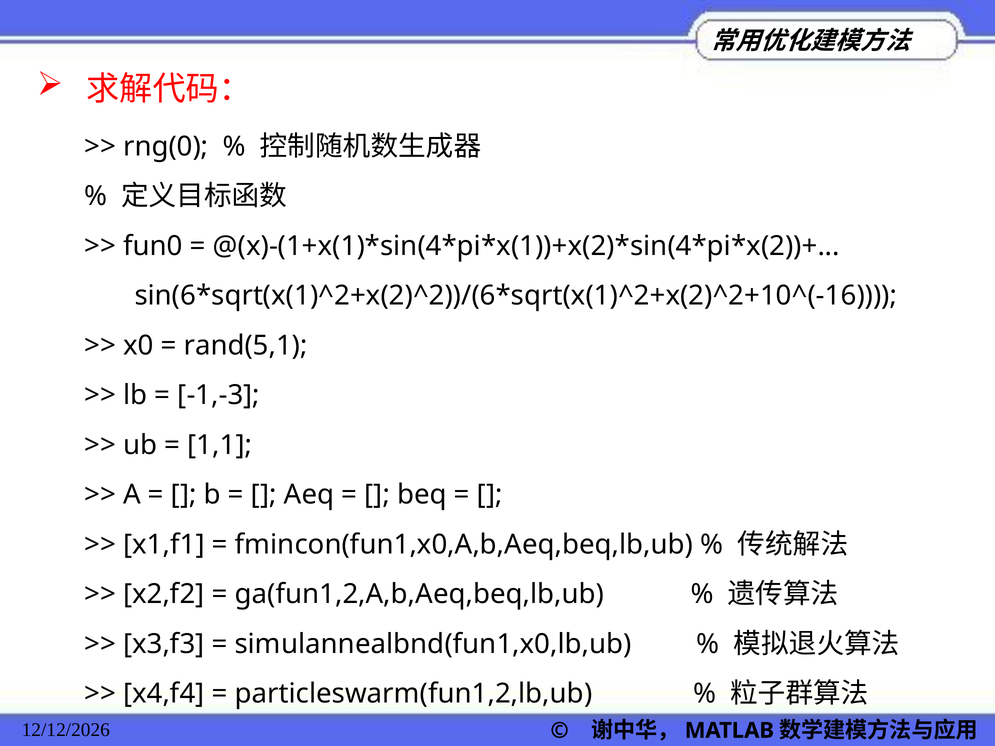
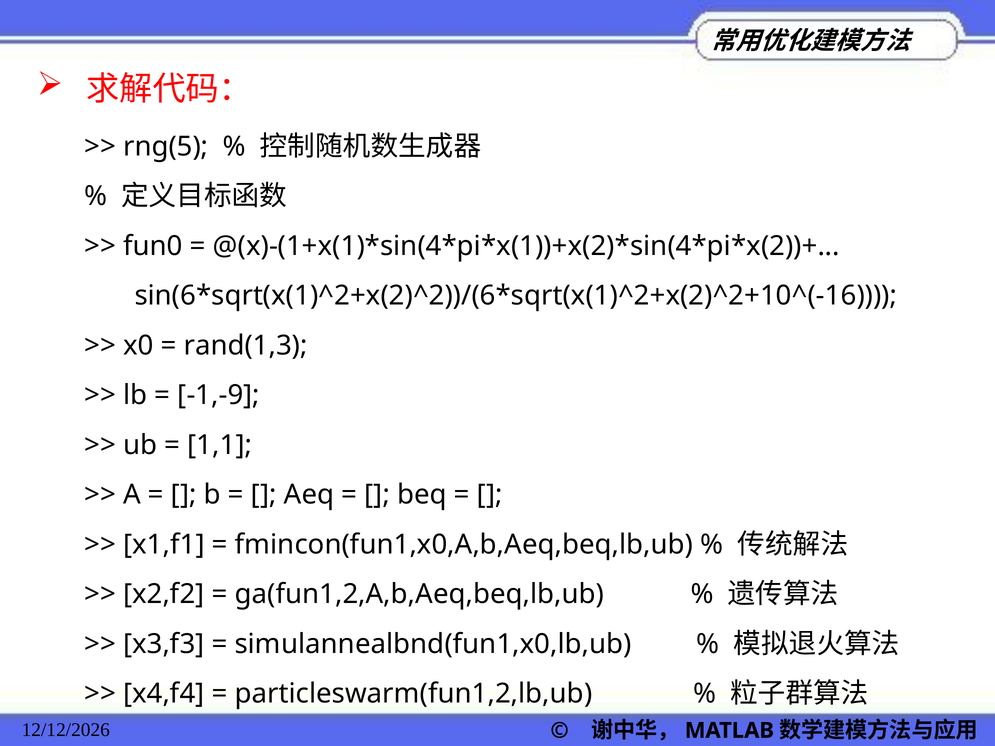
rng(0: rng(0 -> rng(5
rand(5,1: rand(5,1 -> rand(1,3
-1,-3: -1,-3 -> -1,-9
